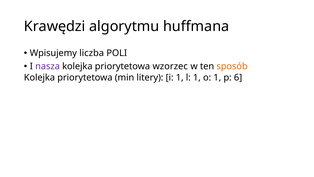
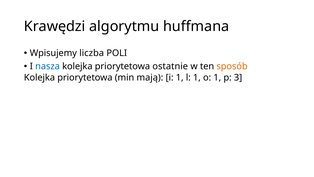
nasza colour: purple -> blue
wzorzec: wzorzec -> ostatnie
litery: litery -> mają
6: 6 -> 3
